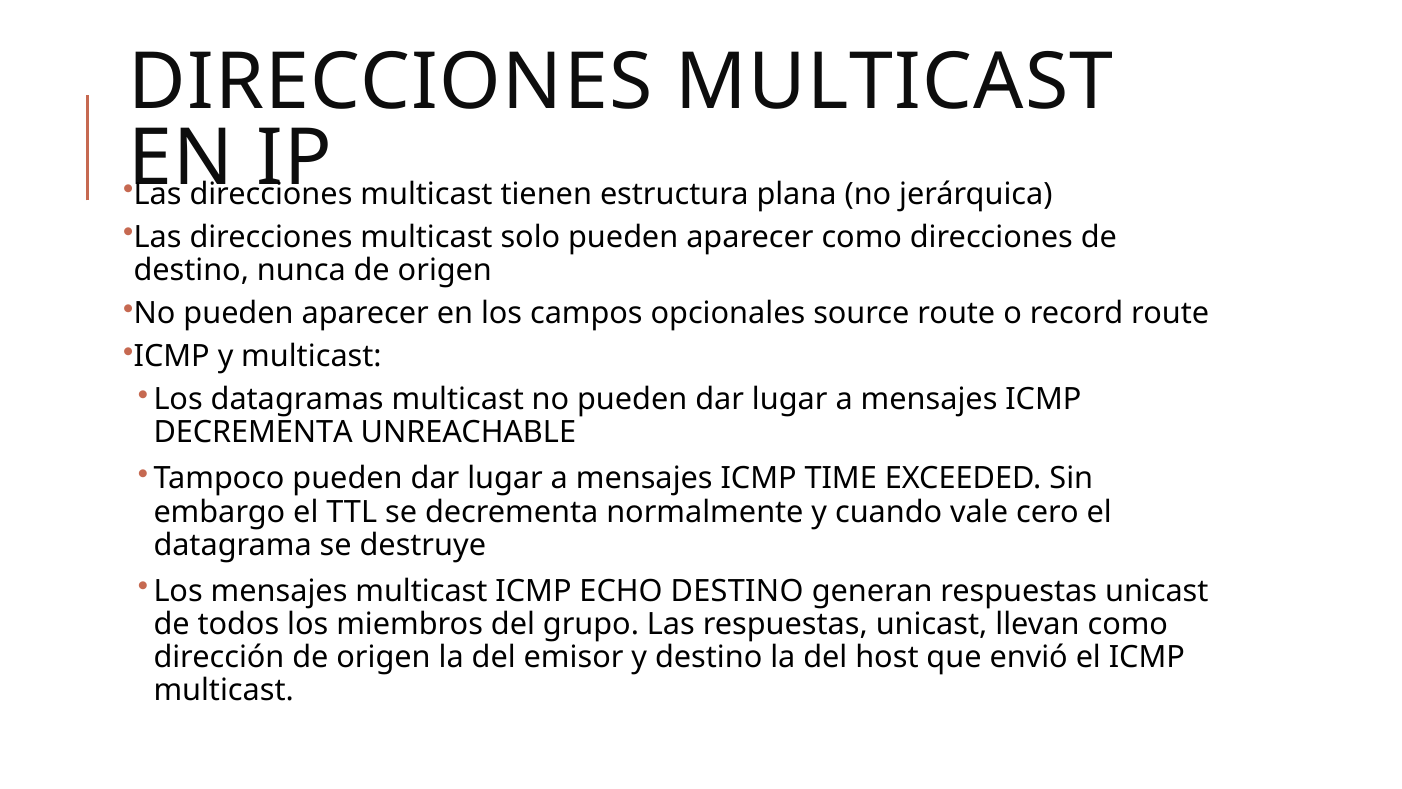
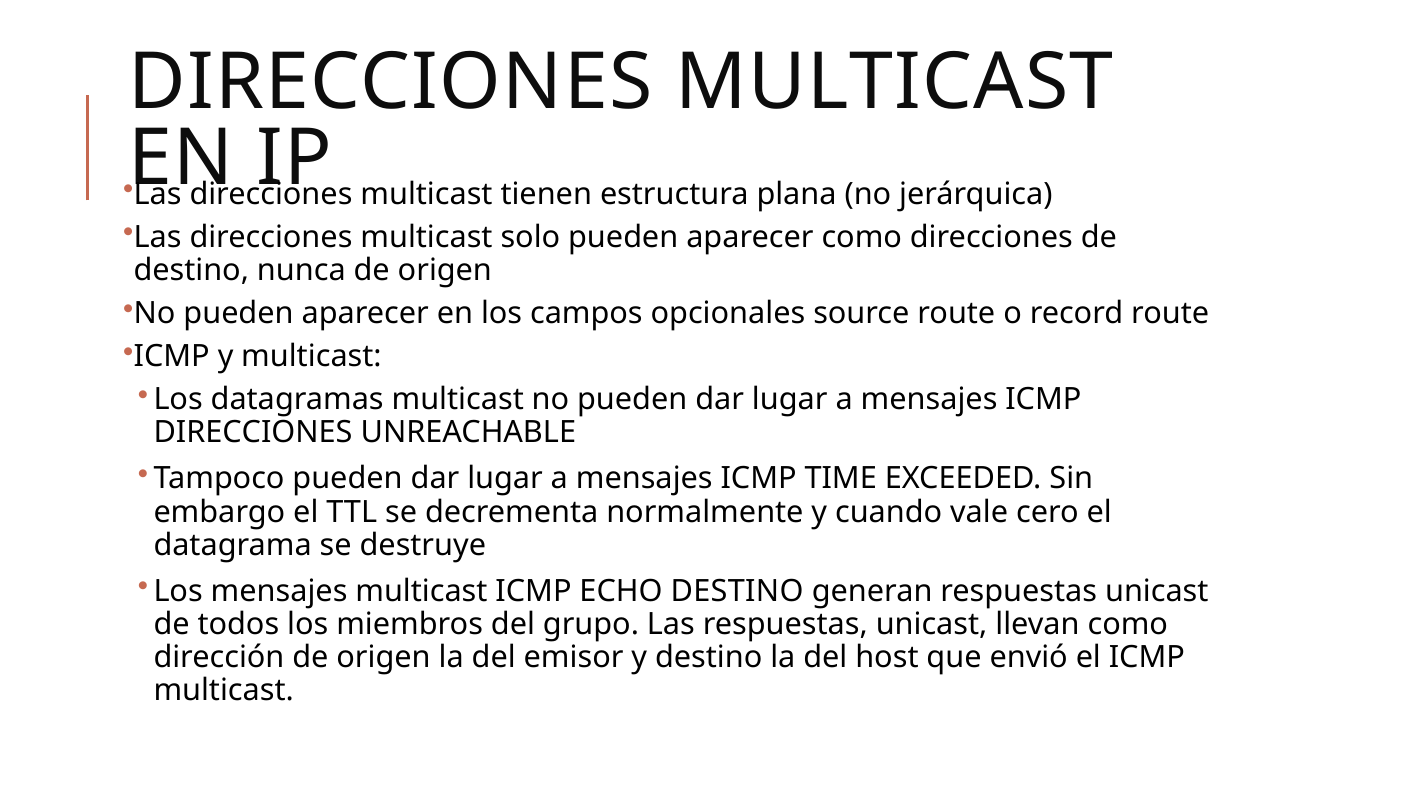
DECREMENTA at (253, 433): DECREMENTA -> DIRECCIONES
